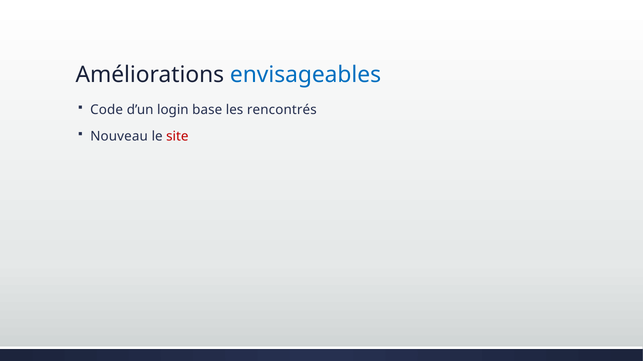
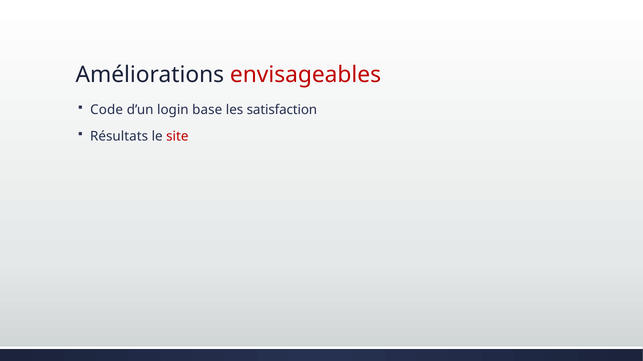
envisageables colour: blue -> red
rencontrés: rencontrés -> satisfaction
Nouveau: Nouveau -> Résultats
